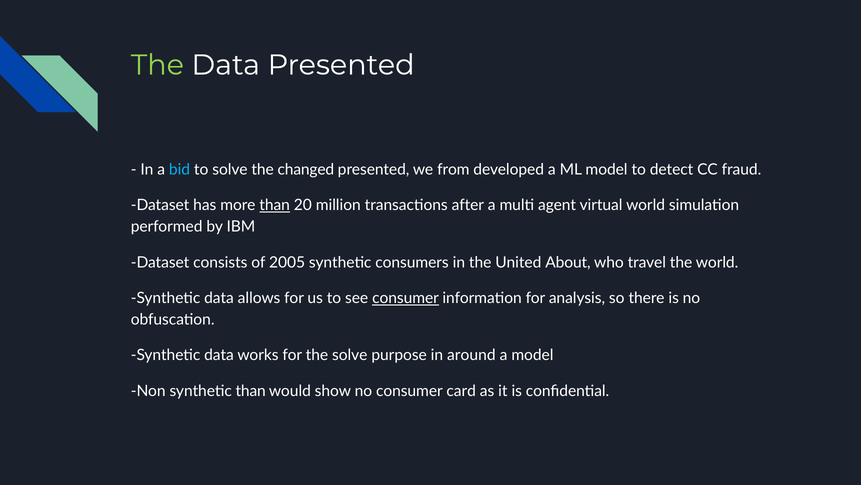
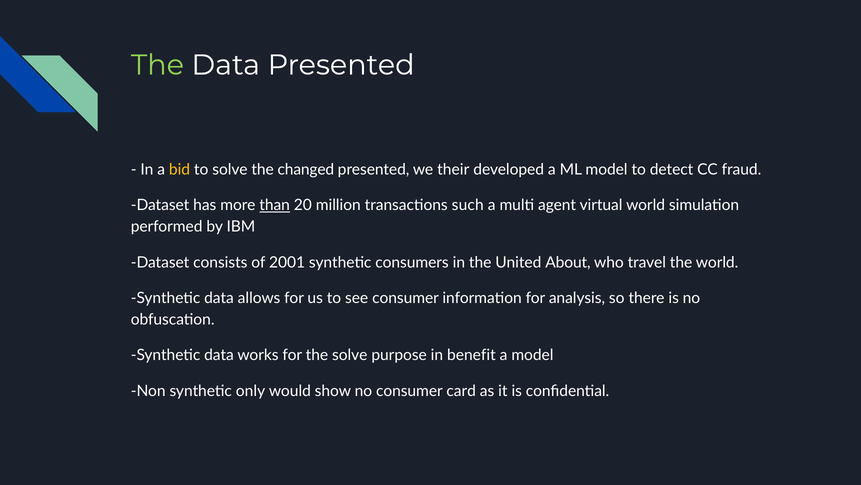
bid colour: light blue -> yellow
from: from -> their
after: after -> such
2005: 2005 -> 2001
consumer at (406, 298) underline: present -> none
around: around -> benefit
synthetic than: than -> only
